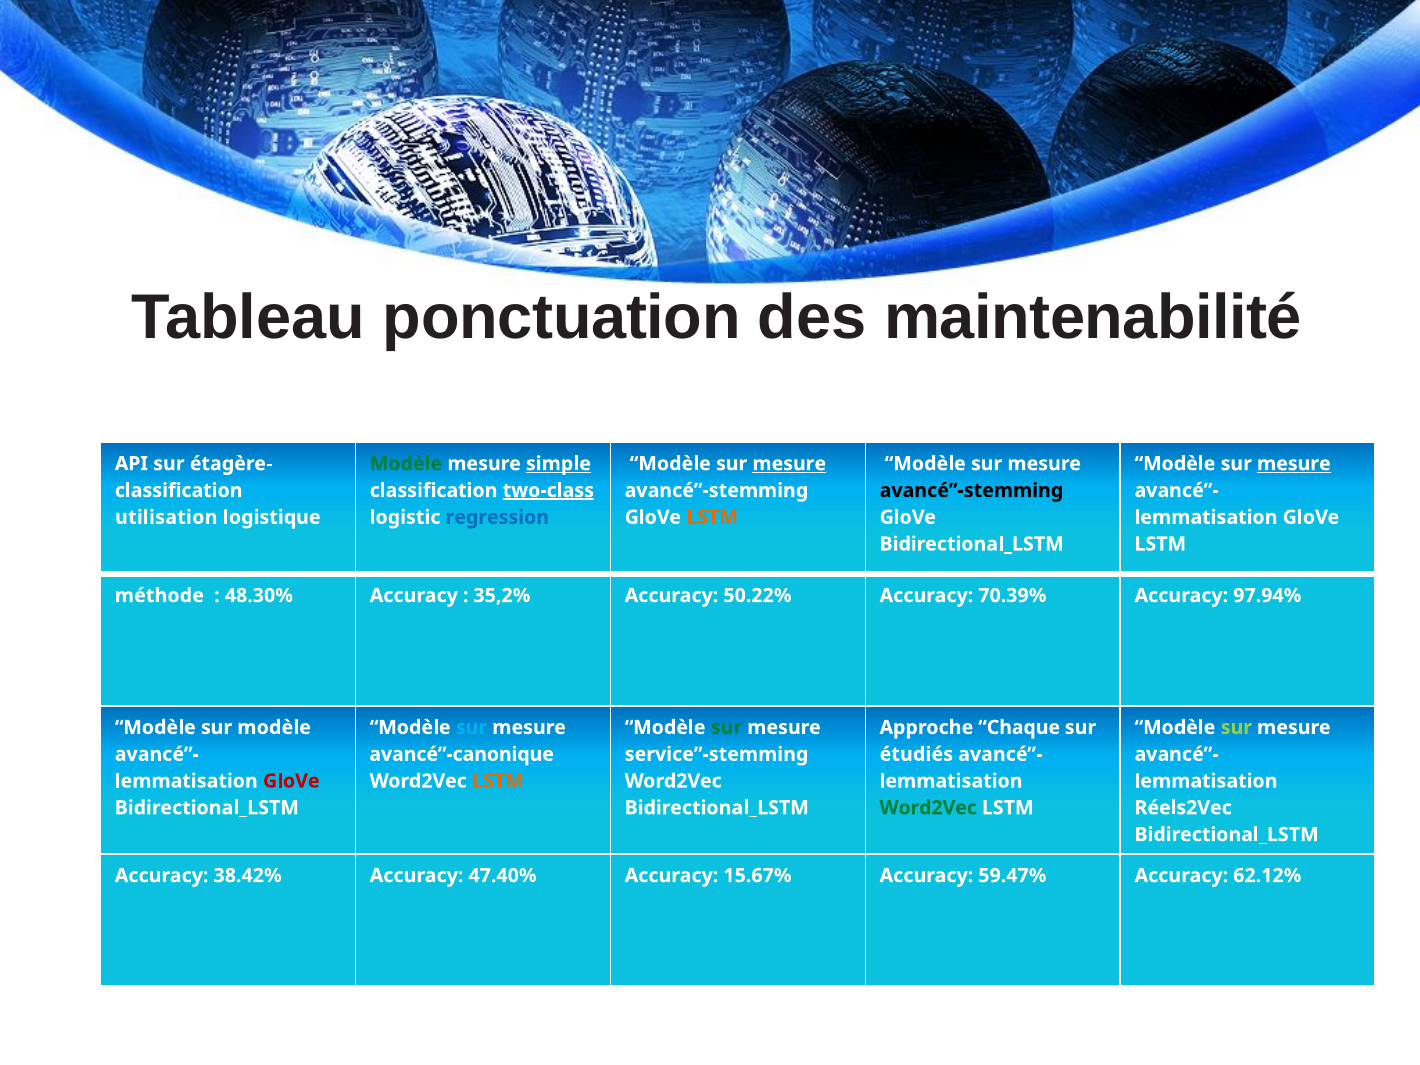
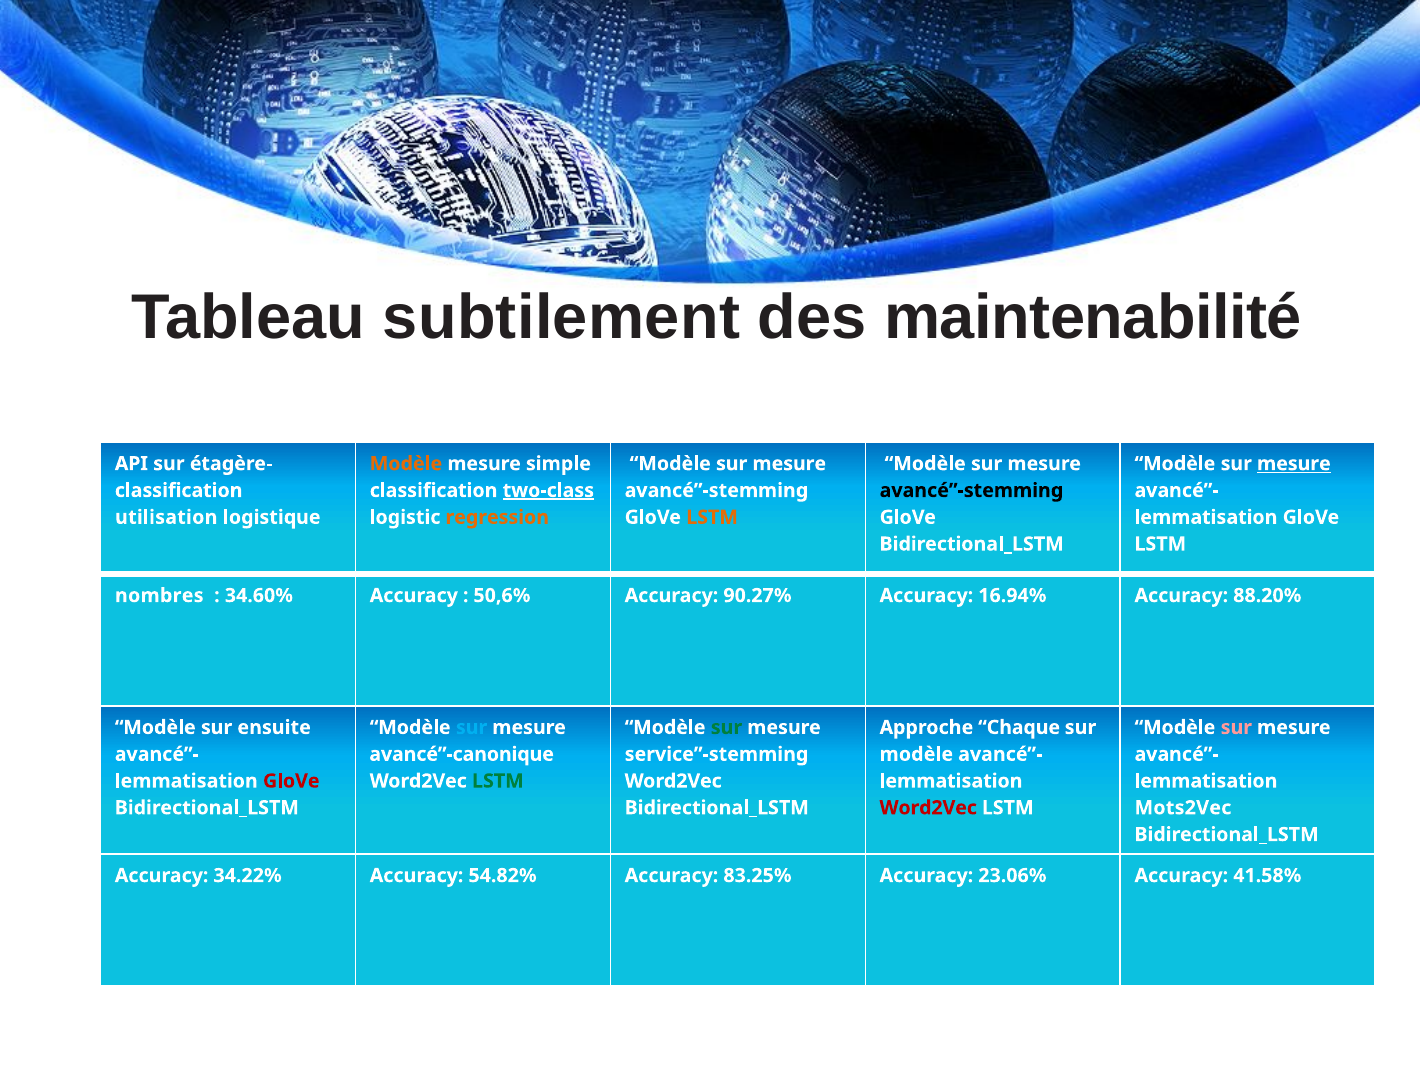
ponctuation: ponctuation -> subtilement
Modèle at (406, 464) colour: green -> orange
simple underline: present -> none
mesure at (789, 464) underline: present -> none
regression colour: blue -> orange
méthode: méthode -> nombres
48.30%: 48.30% -> 34.60%
35,2%: 35,2% -> 50,6%
50.22%: 50.22% -> 90.27%
70.39%: 70.39% -> 16.94%
97.94%: 97.94% -> 88.20%
sur modèle: modèle -> ensuite
sur at (1236, 727) colour: light green -> pink
étudiés at (916, 754): étudiés -> modèle
LSTM at (498, 781) colour: orange -> green
Word2Vec at (928, 808) colour: green -> red
Réels2Vec: Réels2Vec -> Mots2Vec
38.42%: 38.42% -> 34.22%
47.40%: 47.40% -> 54.82%
15.67%: 15.67% -> 83.25%
59.47%: 59.47% -> 23.06%
62.12%: 62.12% -> 41.58%
